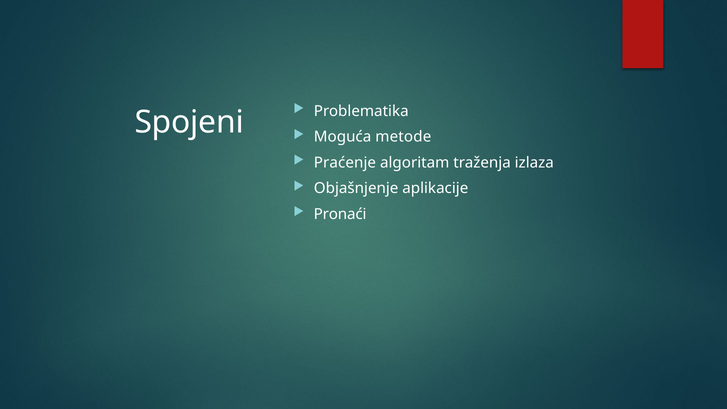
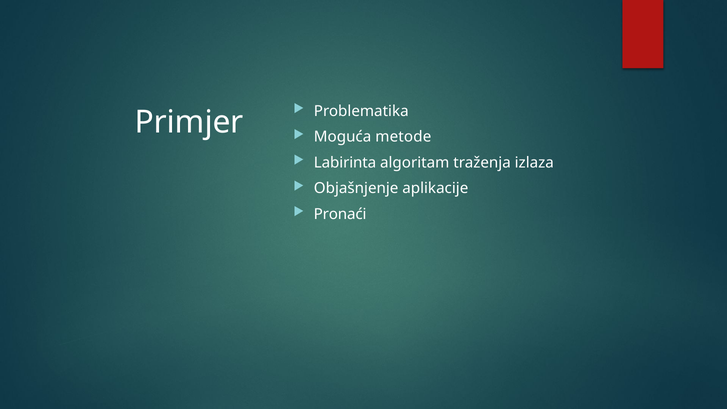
Spojeni: Spojeni -> Primjer
Praćenje: Praćenje -> Labirinta
